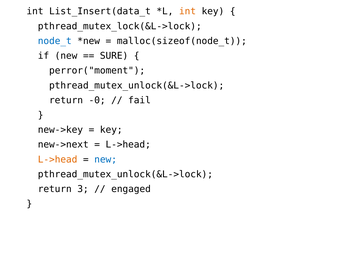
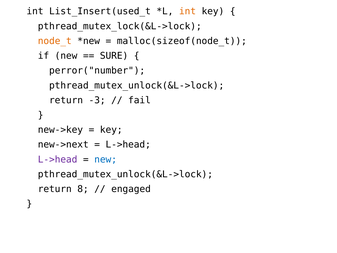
List_Insert(data_t: List_Insert(data_t -> List_Insert(used_t
node_t colour: blue -> orange
perror("moment: perror("moment -> perror("number
-0: -0 -> -3
L->head at (58, 159) colour: orange -> purple
3: 3 -> 8
